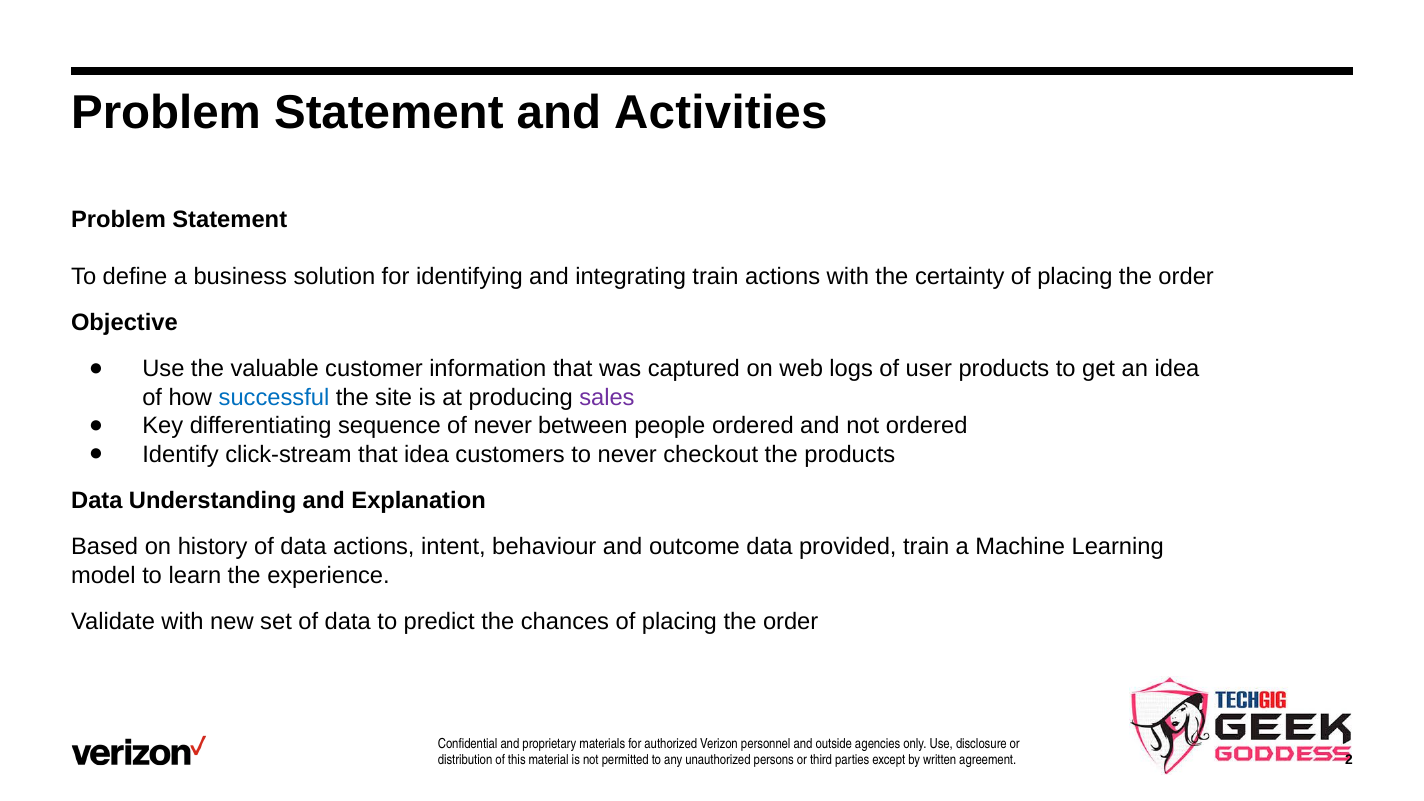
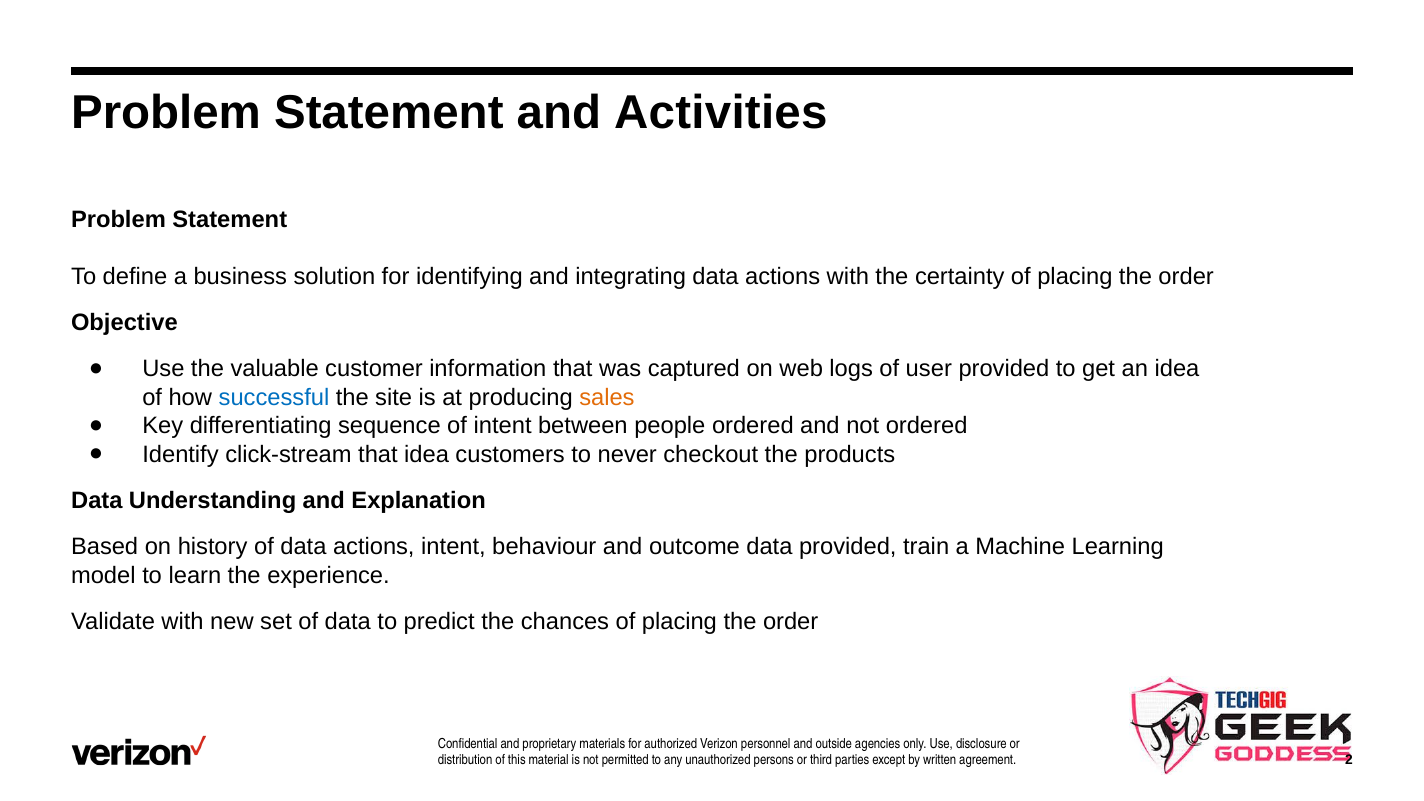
integrating train: train -> data
user products: products -> provided
sales colour: purple -> orange
of never: never -> intent
